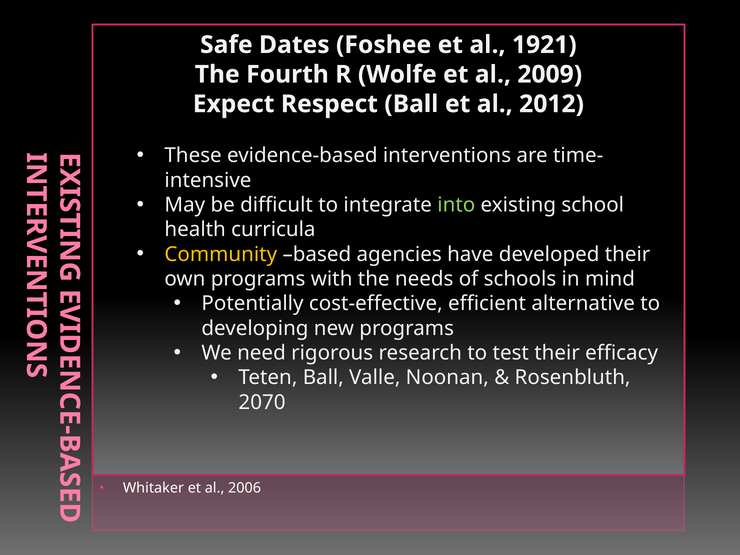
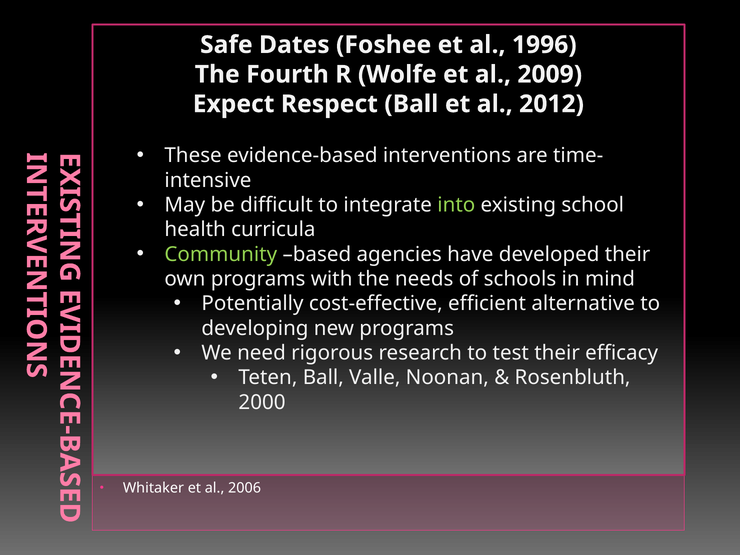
1921: 1921 -> 1996
Community colour: yellow -> light green
2070: 2070 -> 2000
